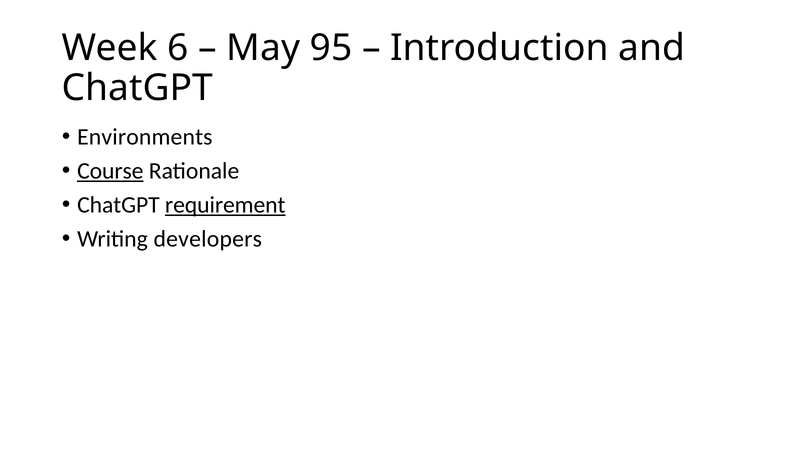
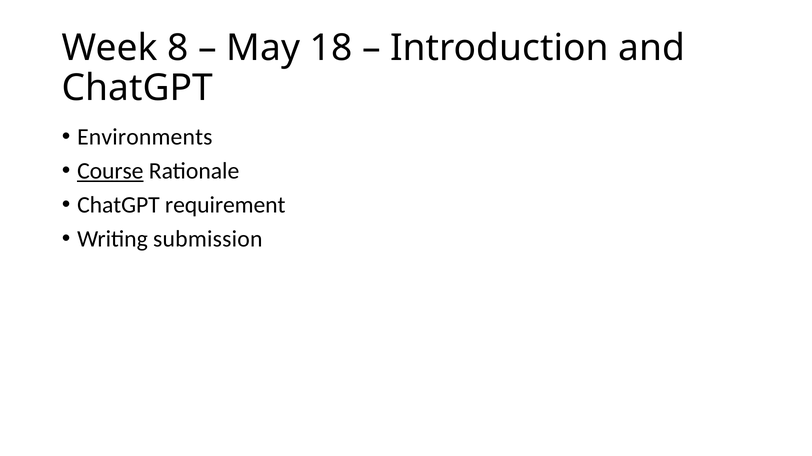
6: 6 -> 8
95: 95 -> 18
requirement underline: present -> none
developers: developers -> submission
